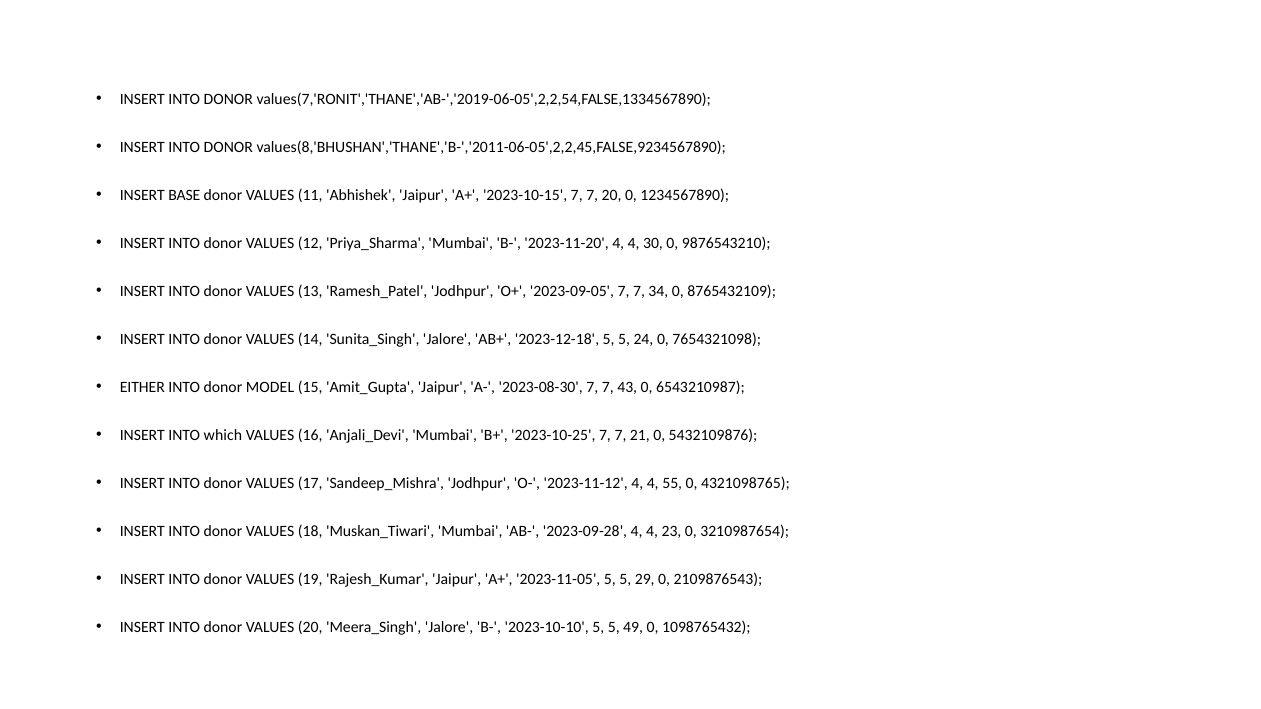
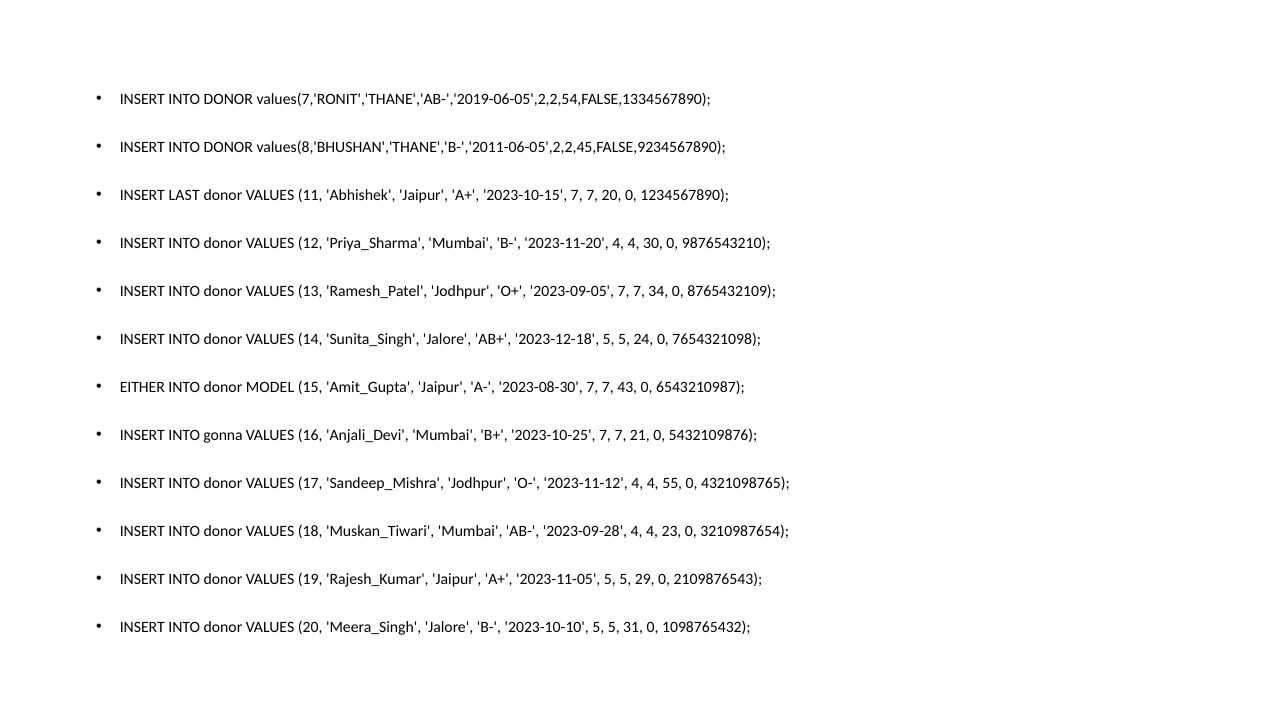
BASE: BASE -> LAST
which: which -> gonna
49: 49 -> 31
